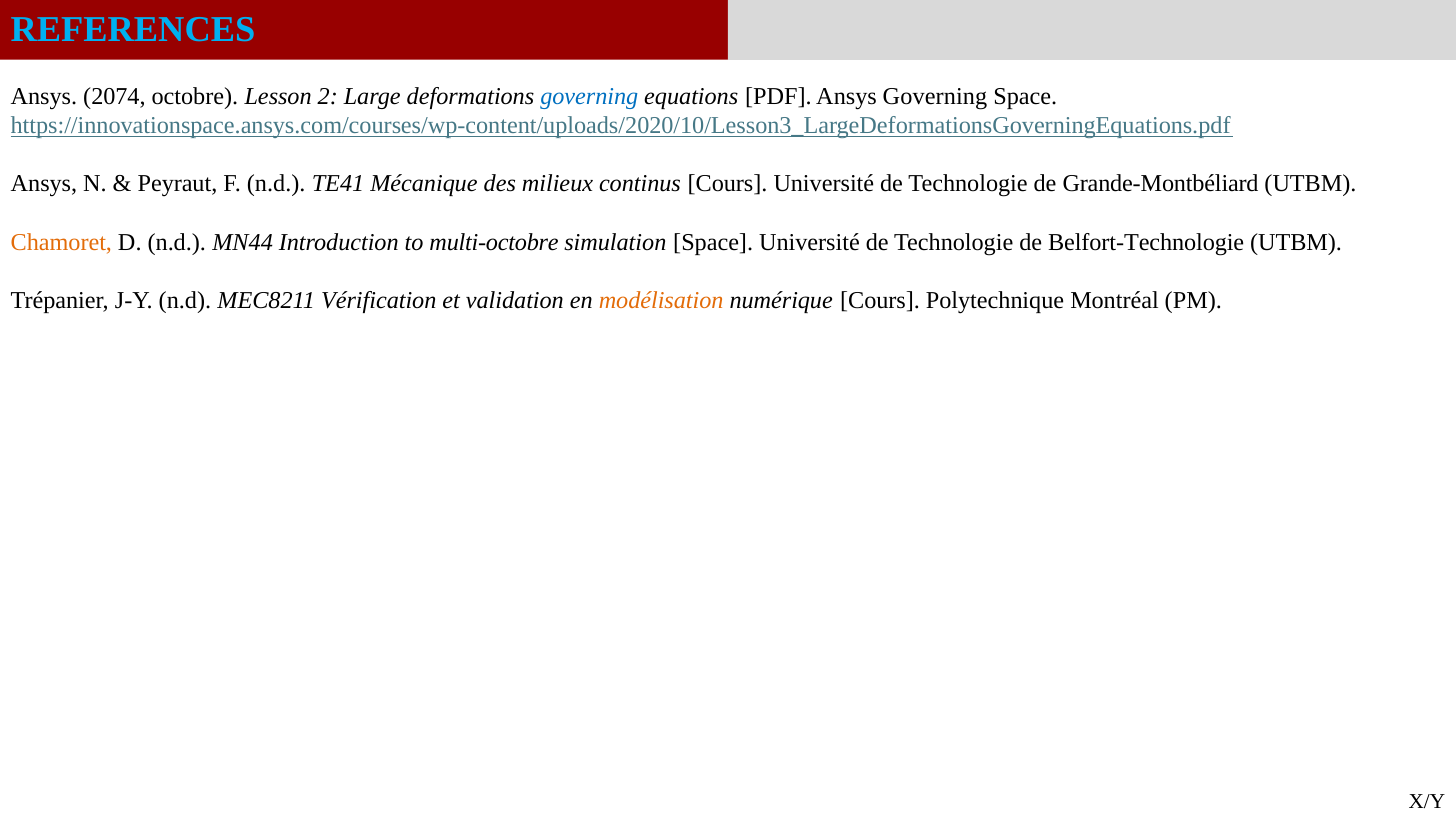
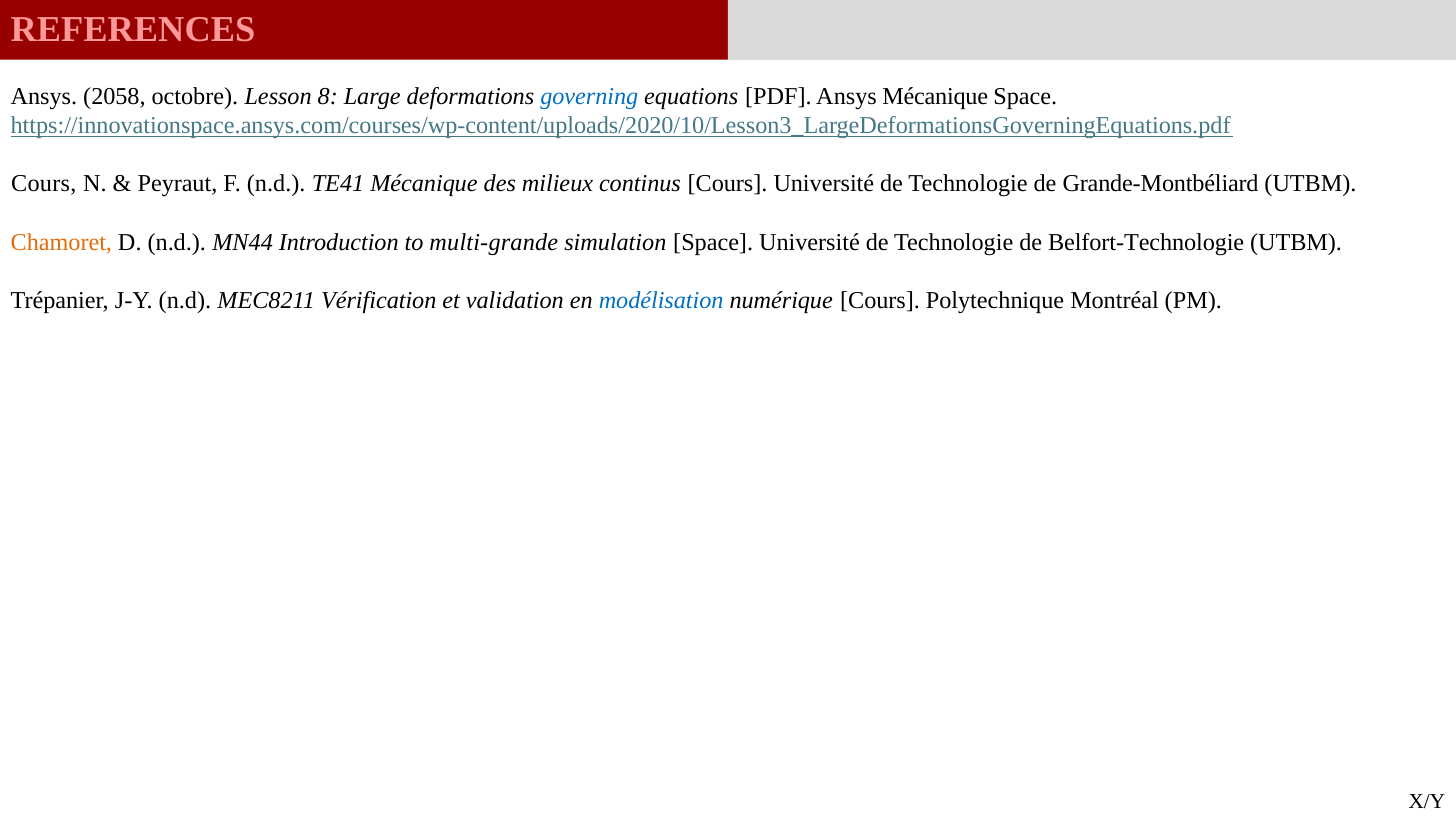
REFERENCES colour: light blue -> pink
2074: 2074 -> 2058
2: 2 -> 8
Ansys Governing: Governing -> Mécanique
Ansys at (44, 184): Ansys -> Cours
multi-octobre: multi-octobre -> multi-grande
modélisation colour: orange -> blue
